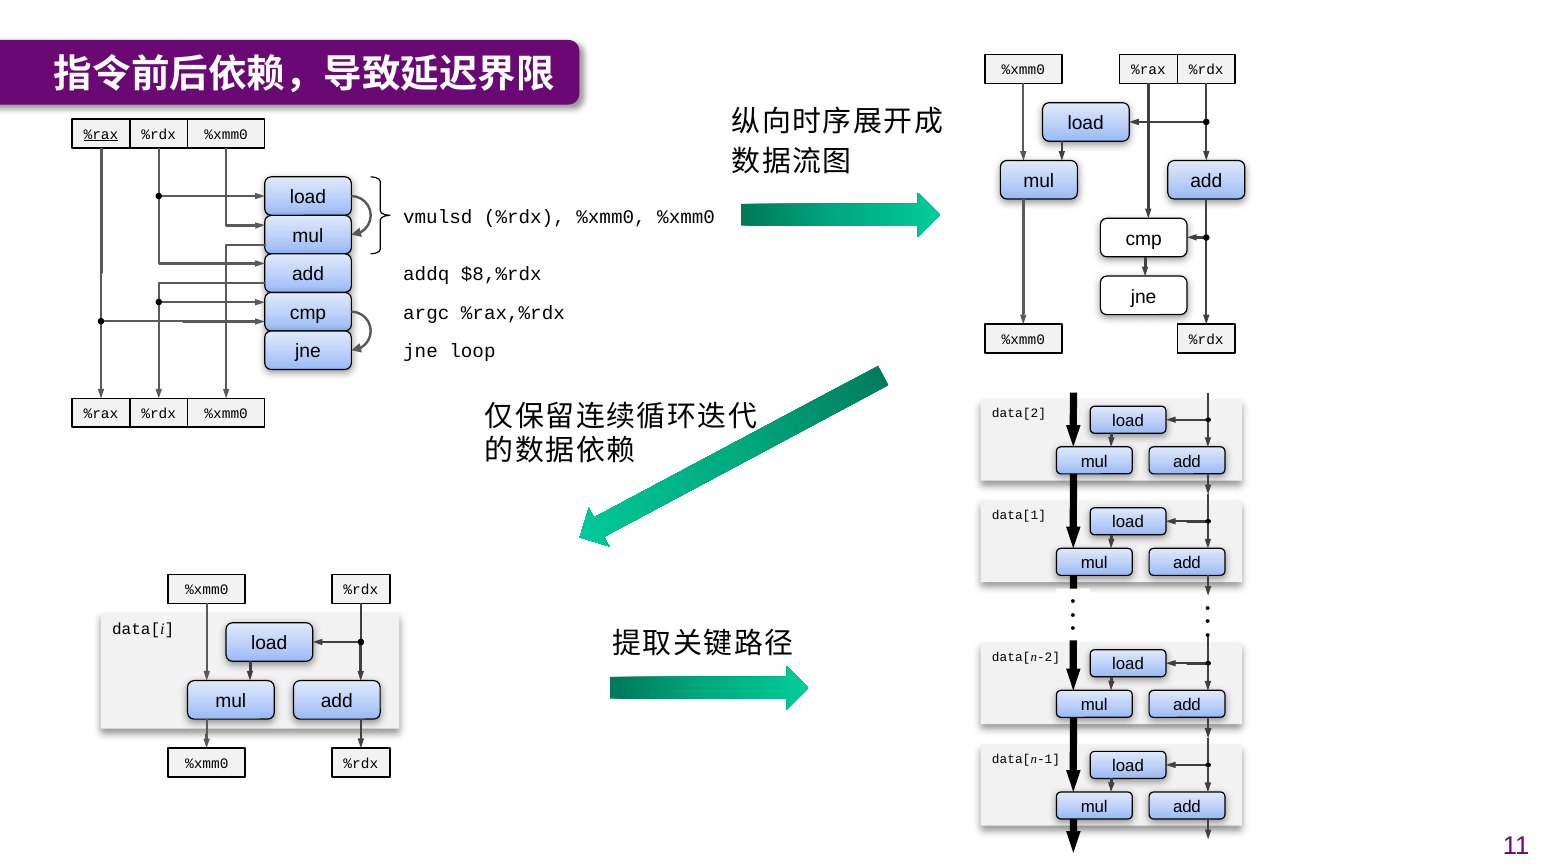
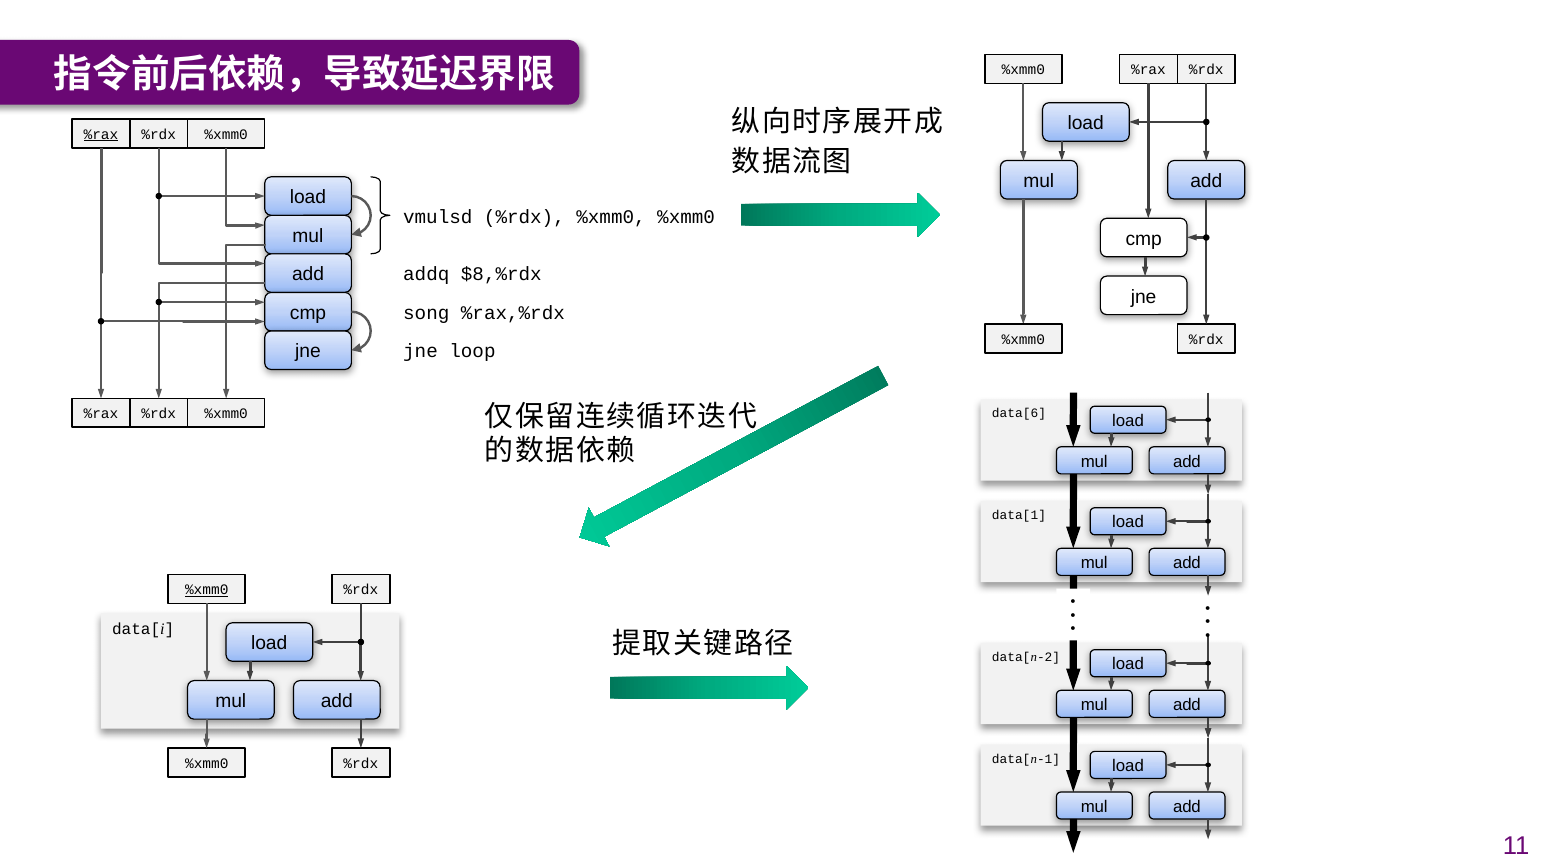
argc: argc -> song
data[2: data[2 -> data[6
%xmm0 at (207, 590) underline: none -> present
